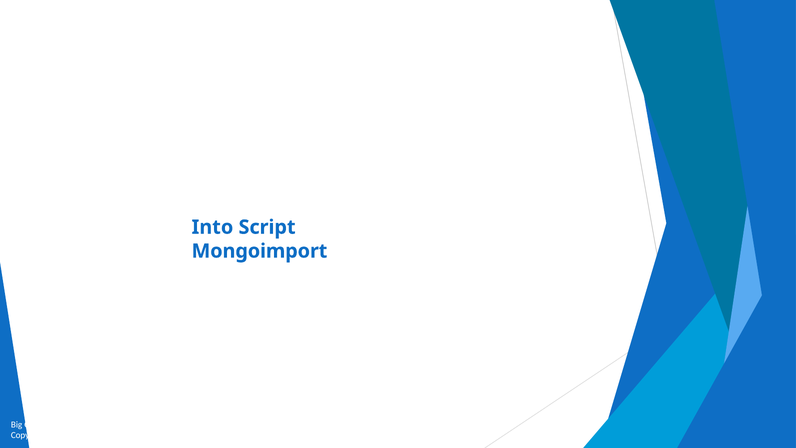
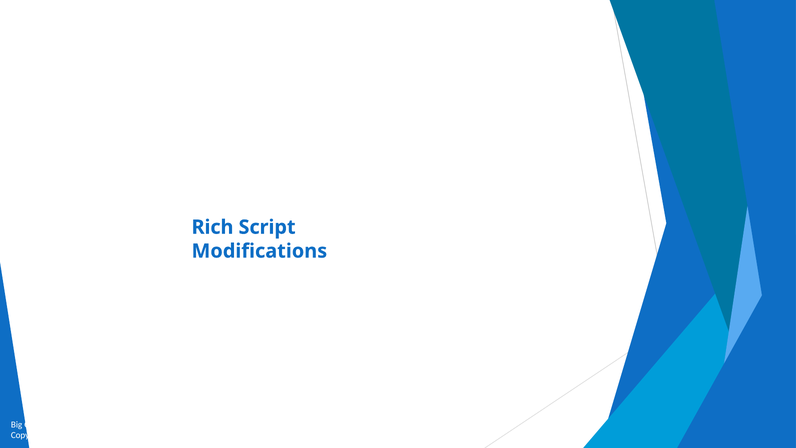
Into: Into -> Rich
Mongoimport: Mongoimport -> Modifications
